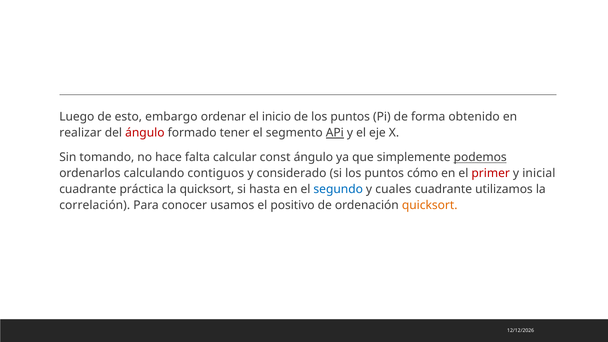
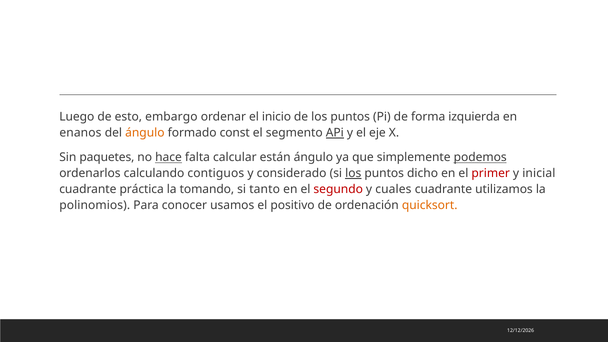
obtenido: obtenido -> izquierda
realizar: realizar -> enanos
ángulo at (145, 133) colour: red -> orange
tener: tener -> const
tomando: tomando -> paquetes
hace underline: none -> present
const: const -> están
los at (353, 173) underline: none -> present
cómo: cómo -> dicho
la quicksort: quicksort -> tomando
hasta: hasta -> tanto
segundo colour: blue -> red
correlación: correlación -> polinomios
